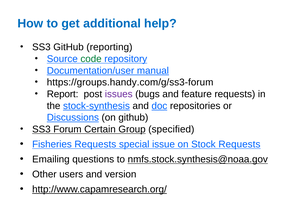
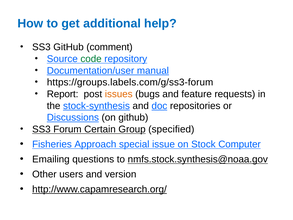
reporting: reporting -> comment
https://groups.handy.com/g/ss3-forum: https://groups.handy.com/g/ss3-forum -> https://groups.labels.com/g/ss3-forum
issues colour: purple -> orange
Fisheries Requests: Requests -> Approach
Stock Requests: Requests -> Computer
